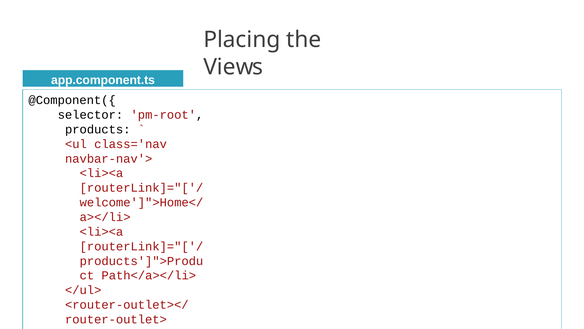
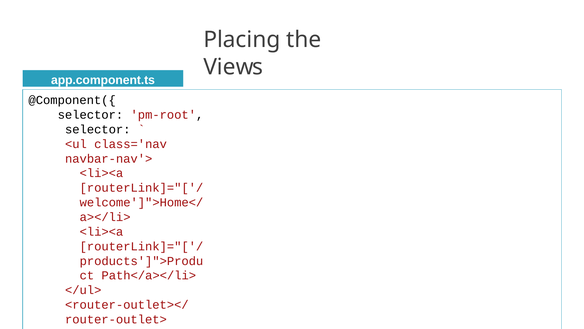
products at (98, 129): products -> selector
